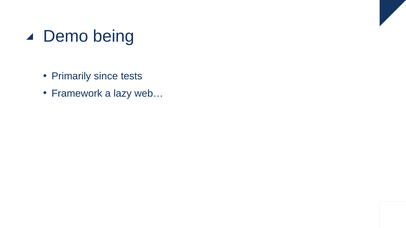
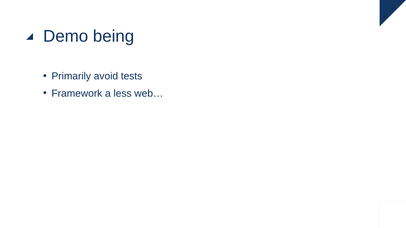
since: since -> avoid
lazy: lazy -> less
